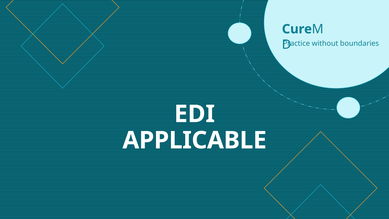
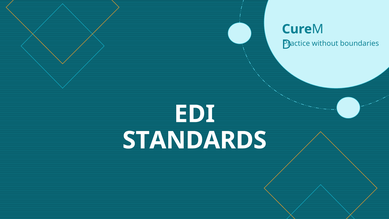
APPLICABLE: APPLICABLE -> STANDARDS
